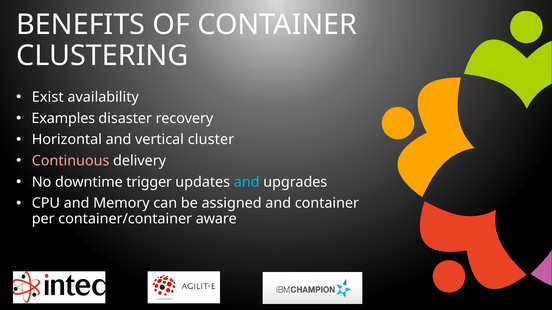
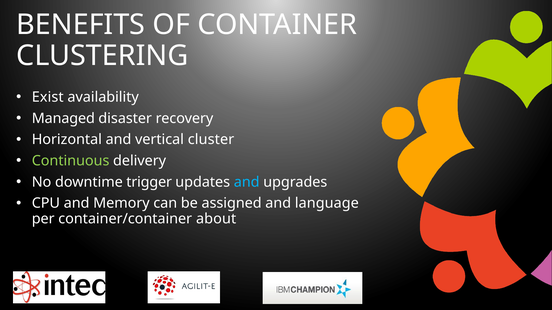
Examples: Examples -> Managed
Continuous colour: pink -> light green
and container: container -> language
aware: aware -> about
